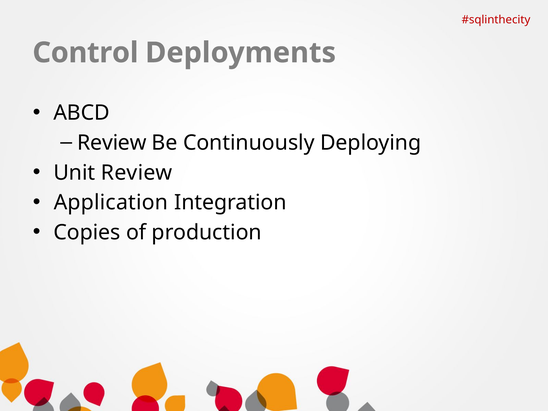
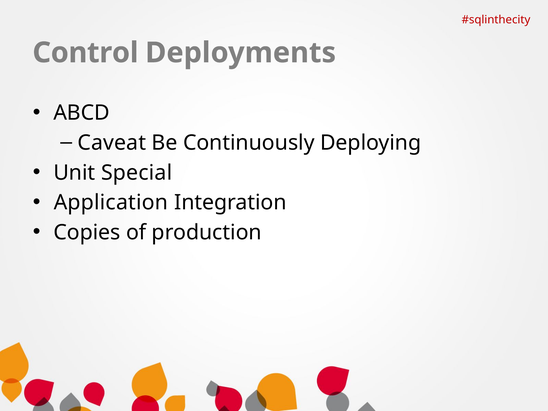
Review at (112, 143): Review -> Caveat
Unit Review: Review -> Special
